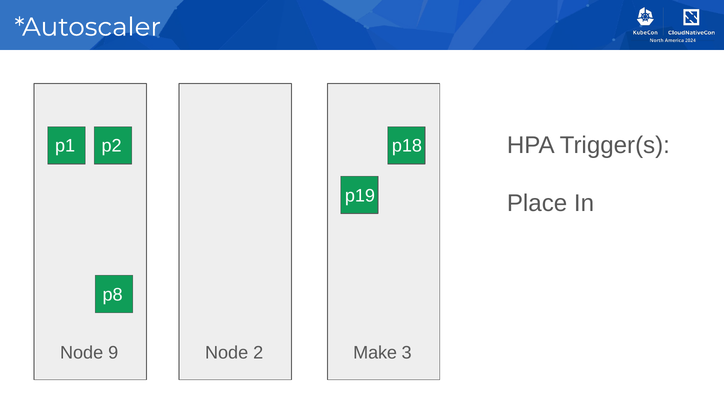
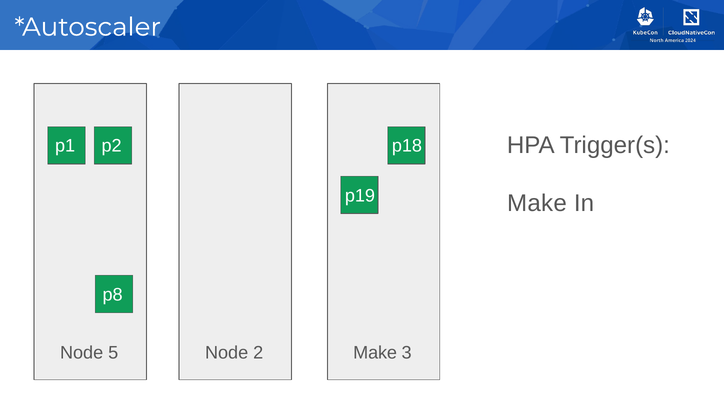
Place at (537, 203): Place -> Make
9: 9 -> 5
